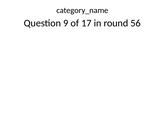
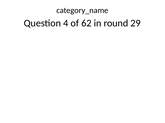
9: 9 -> 4
17: 17 -> 62
56: 56 -> 29
